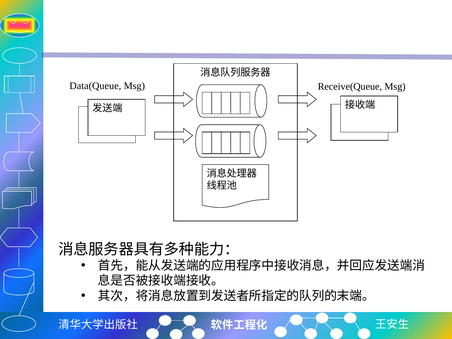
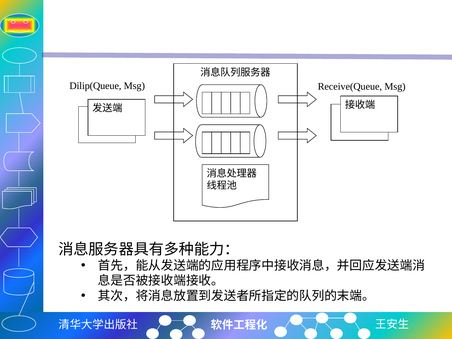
Data(Queue: Data(Queue -> Dilip(Queue
